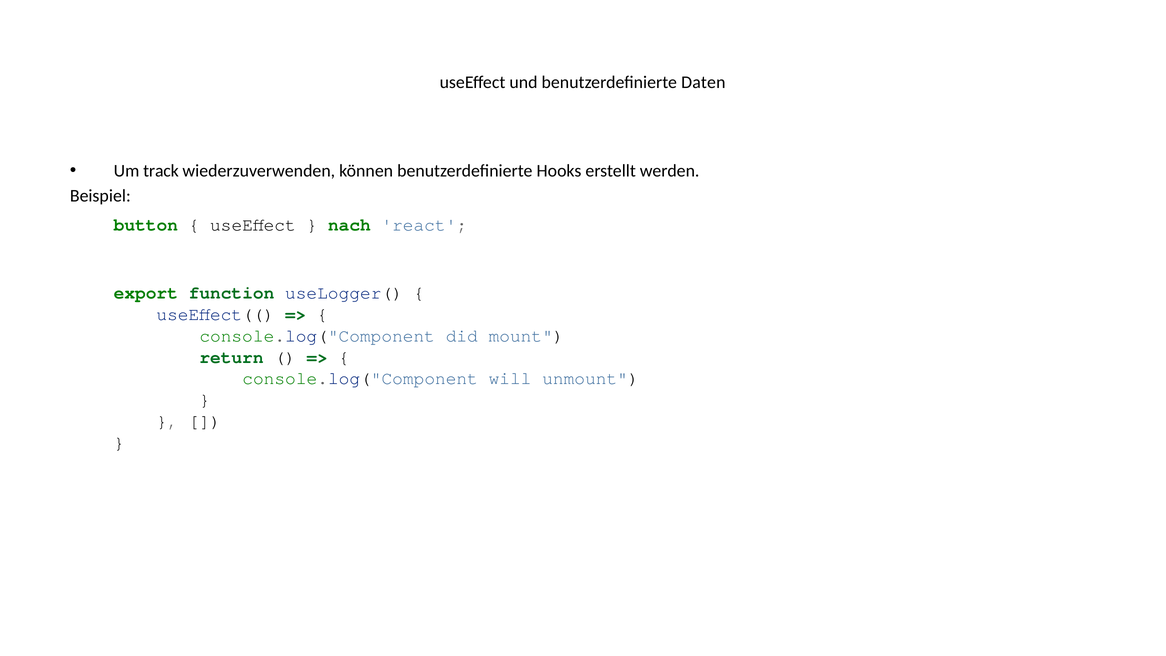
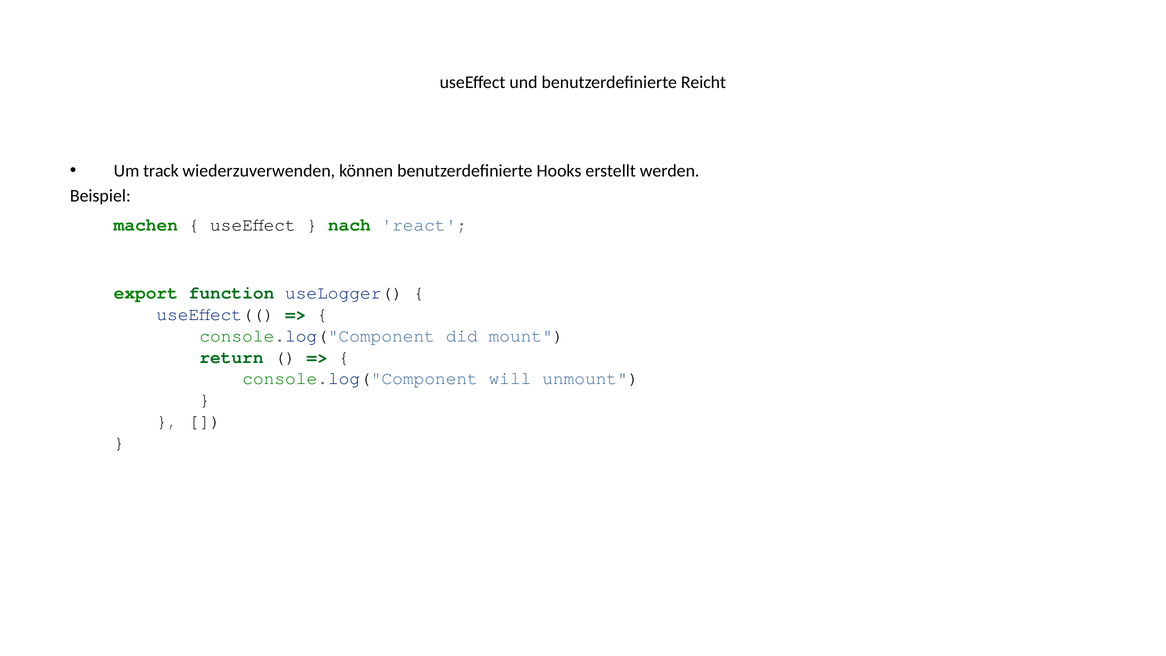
Daten: Daten -> Reicht
button: button -> machen
